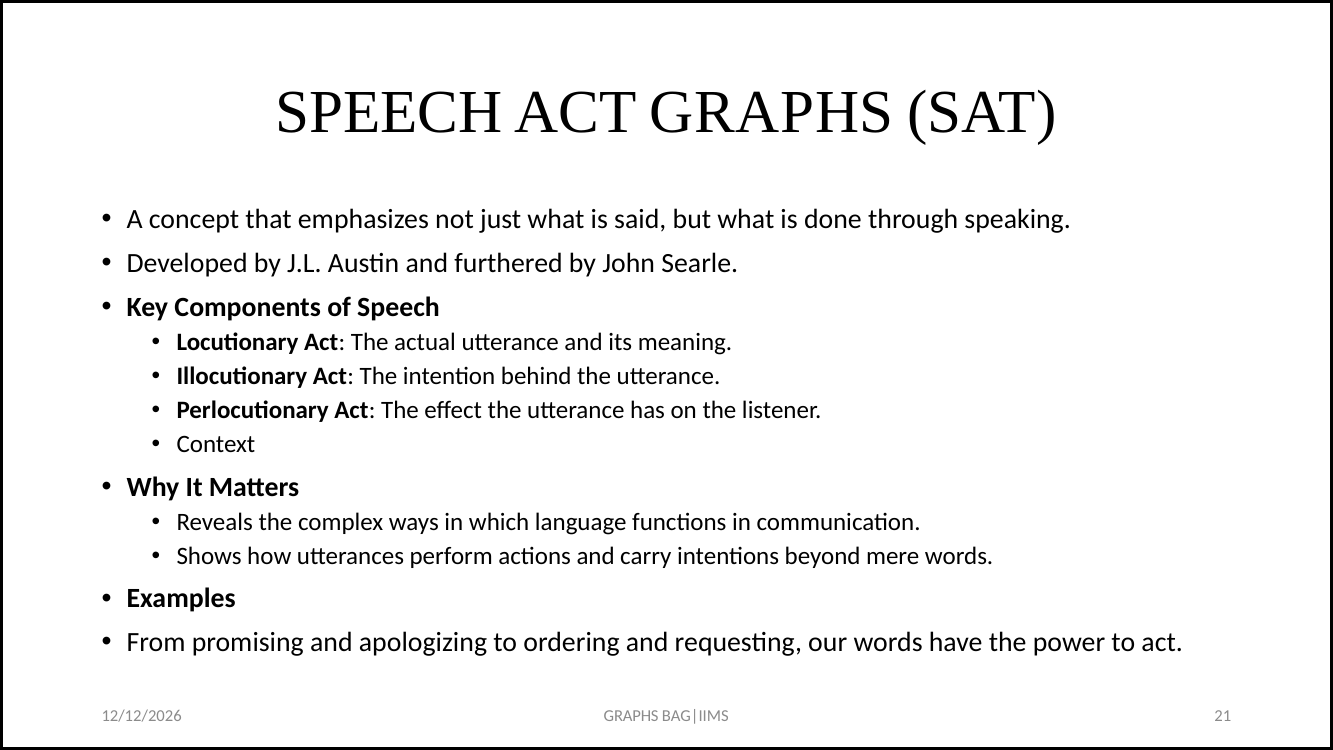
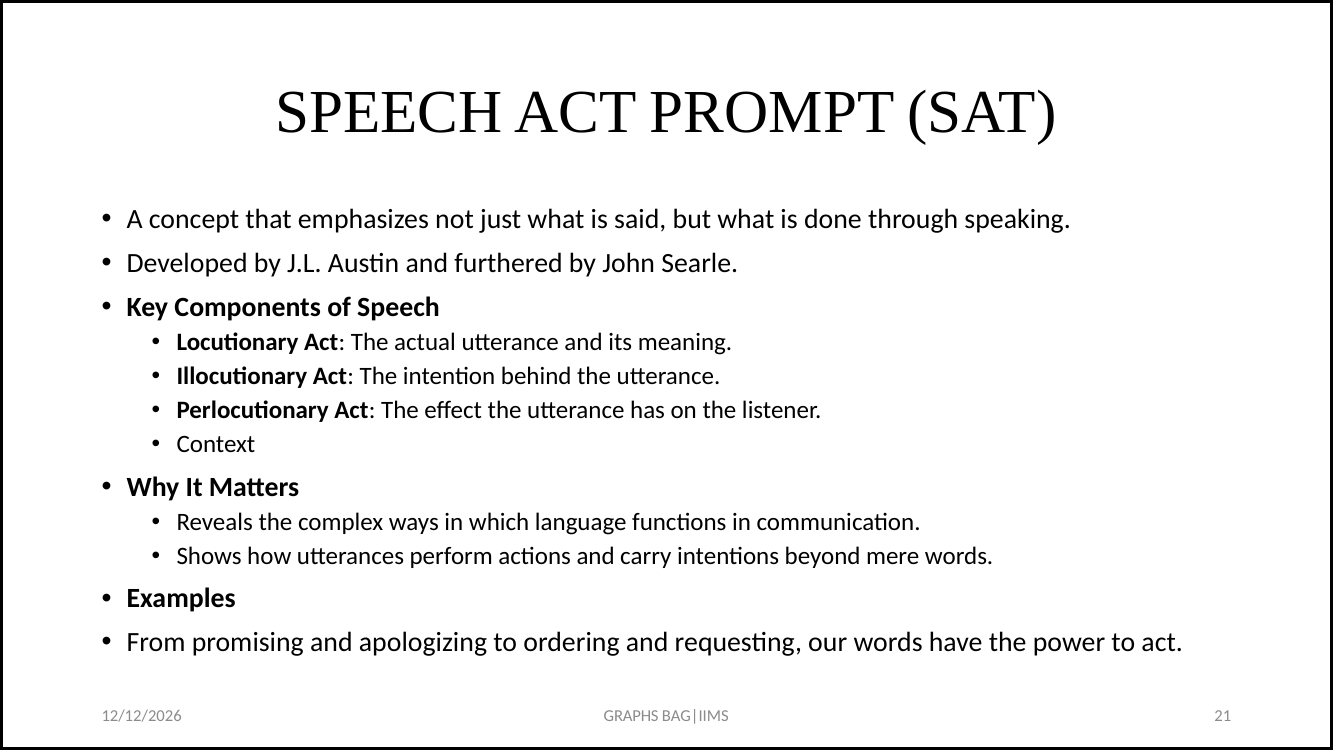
ACT GRAPHS: GRAPHS -> PROMPT
